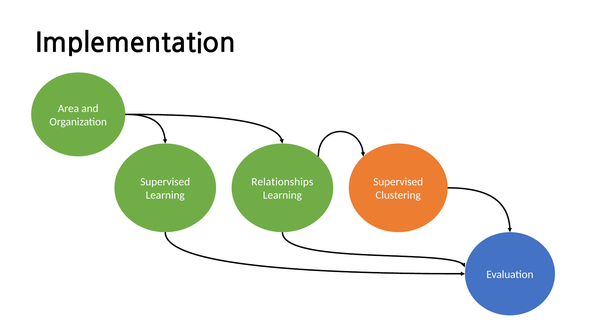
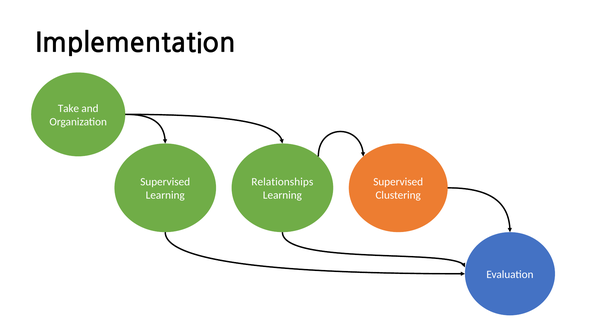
Area: Area -> Take
